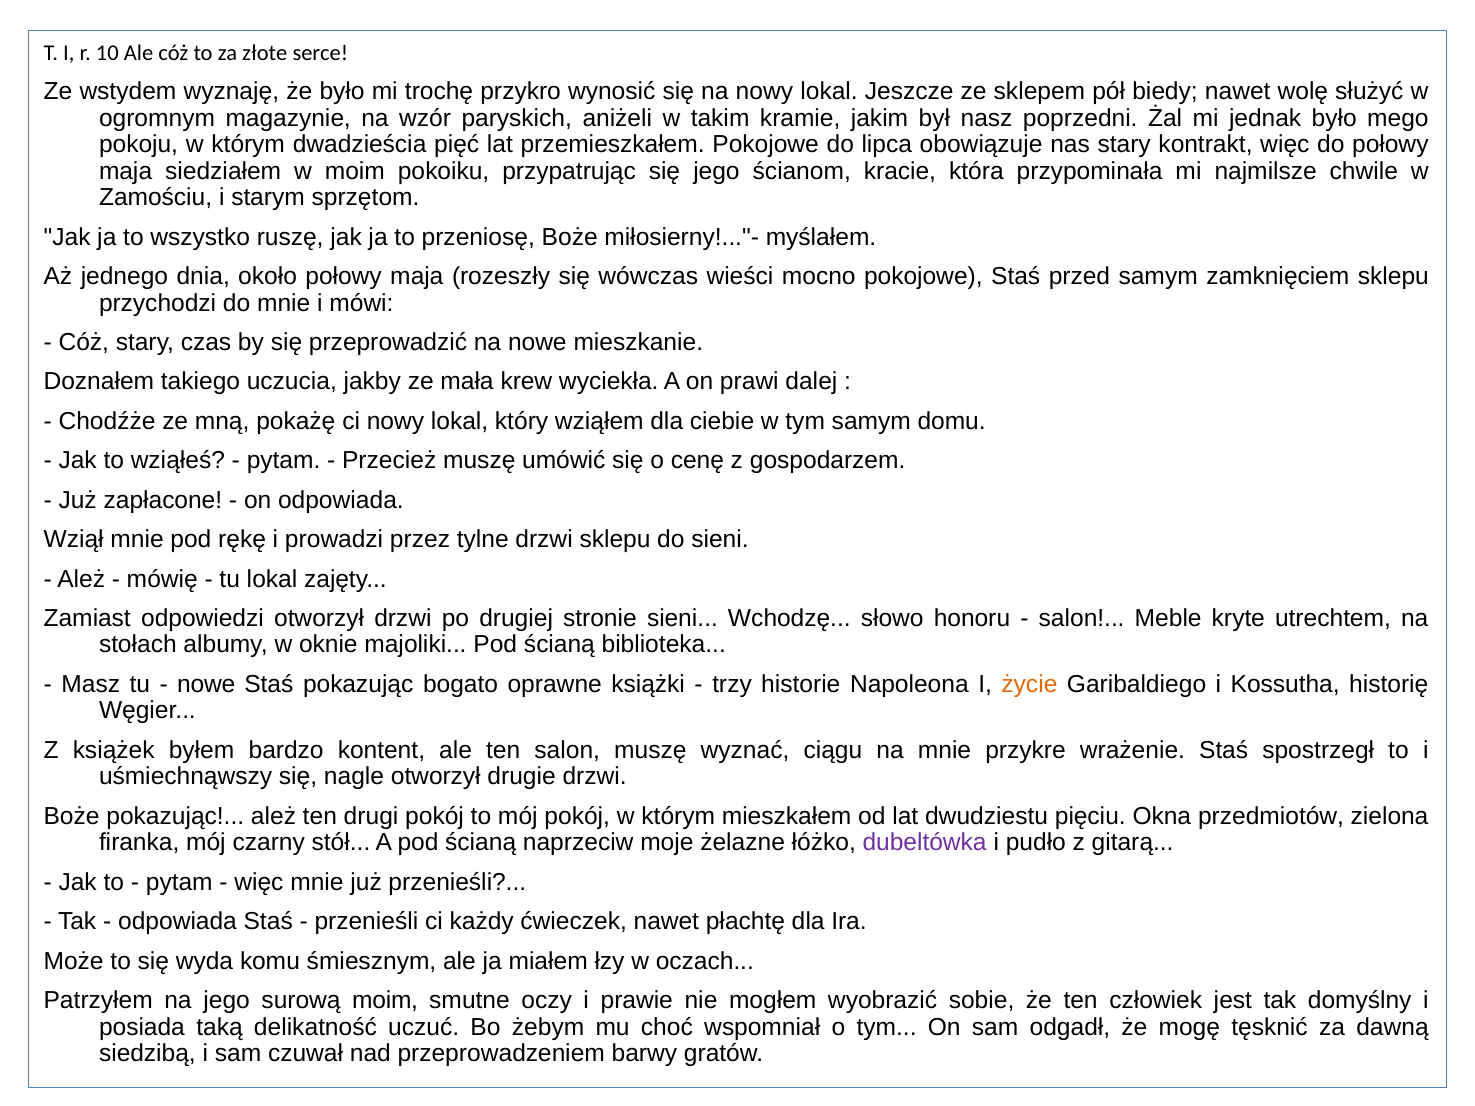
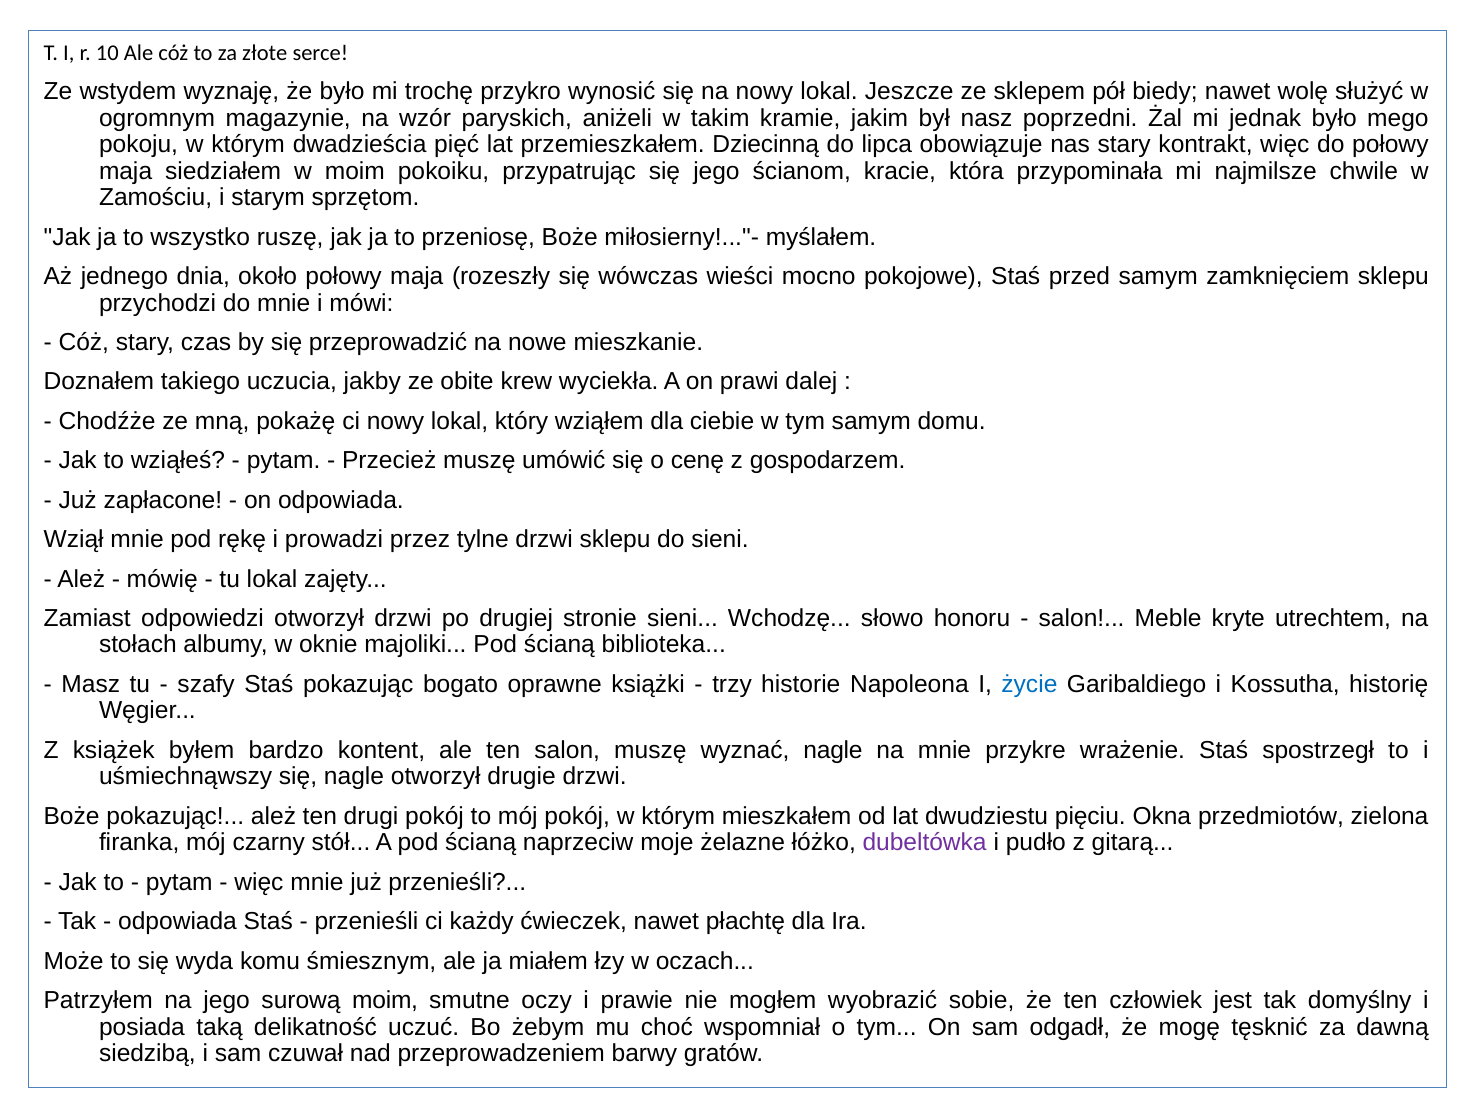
przemieszkałem Pokojowe: Pokojowe -> Dziecinną
mała: mała -> obite
nowe at (206, 684): nowe -> szafy
życie colour: orange -> blue
wyznać ciągu: ciągu -> nagle
